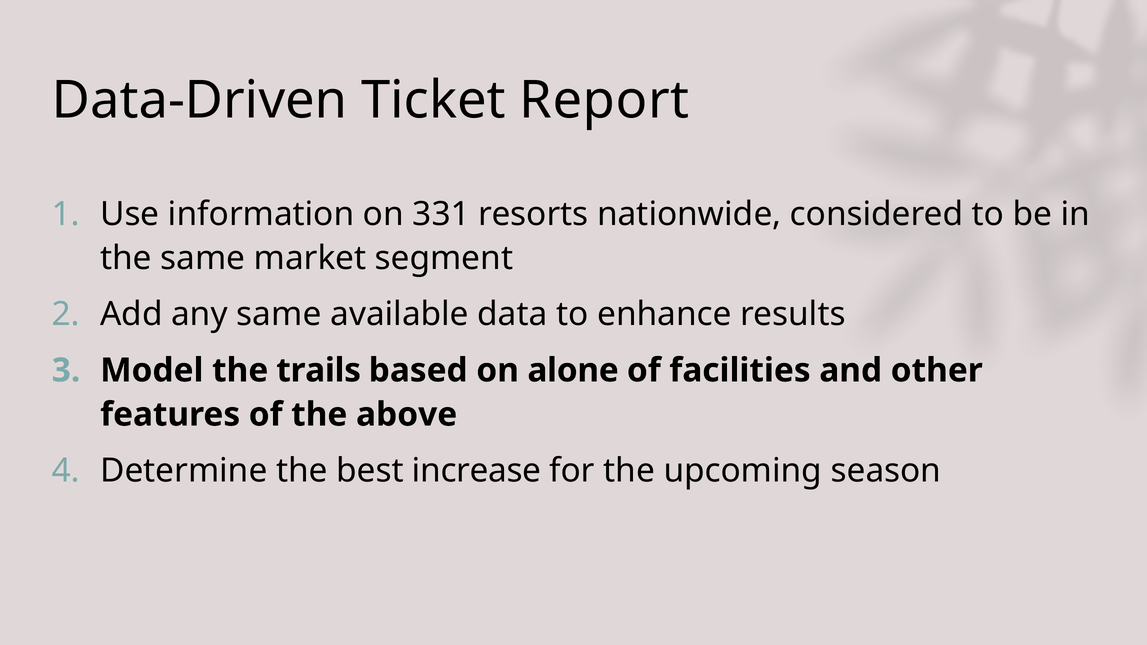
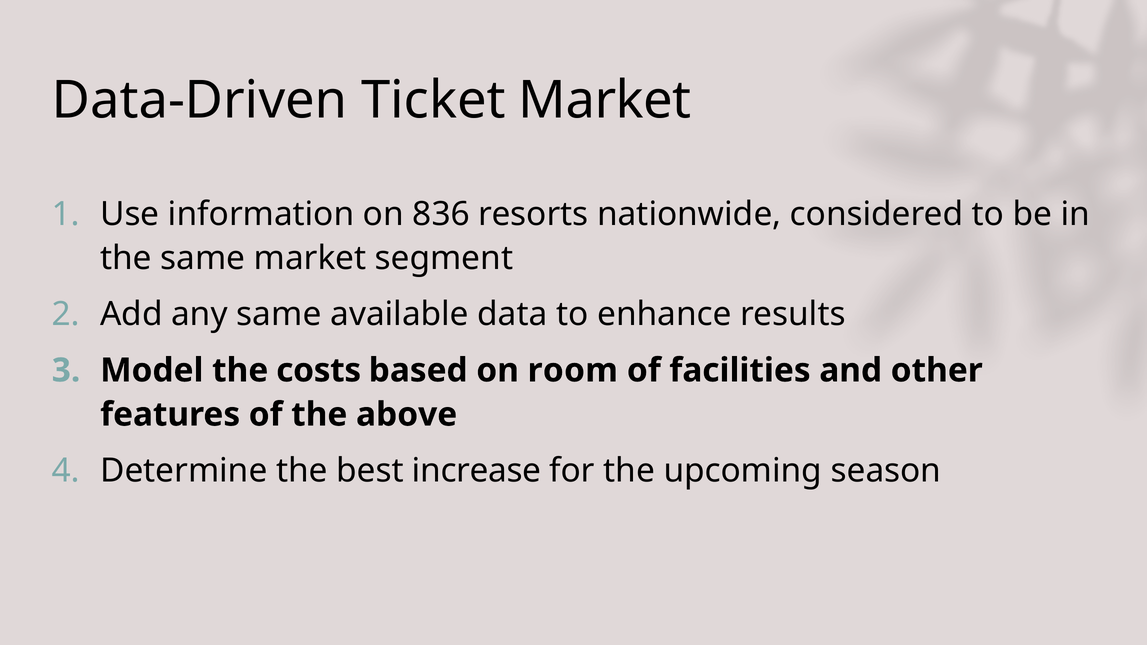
Ticket Report: Report -> Market
331: 331 -> 836
trails: trails -> costs
alone: alone -> room
